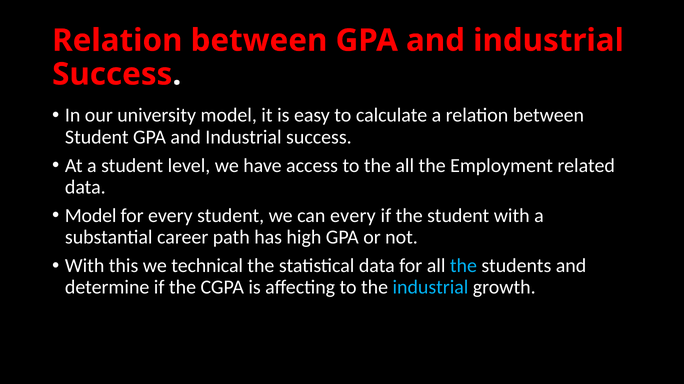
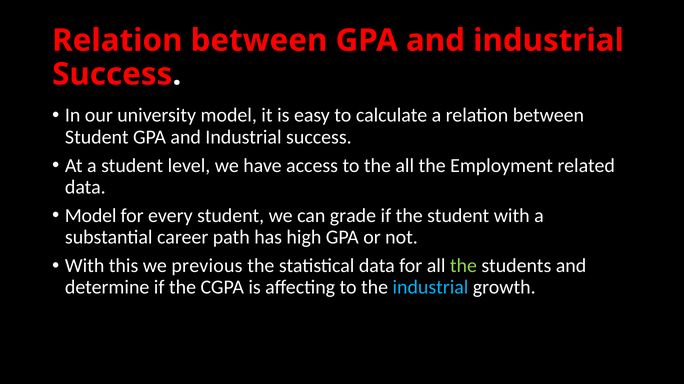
can every: every -> grade
technical: technical -> previous
the at (463, 266) colour: light blue -> light green
